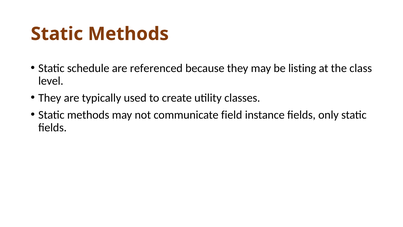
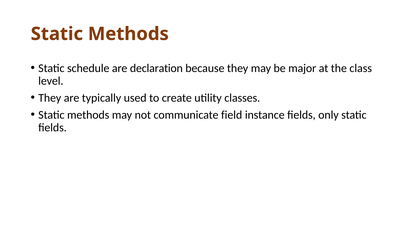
referenced: referenced -> declaration
listing: listing -> major
